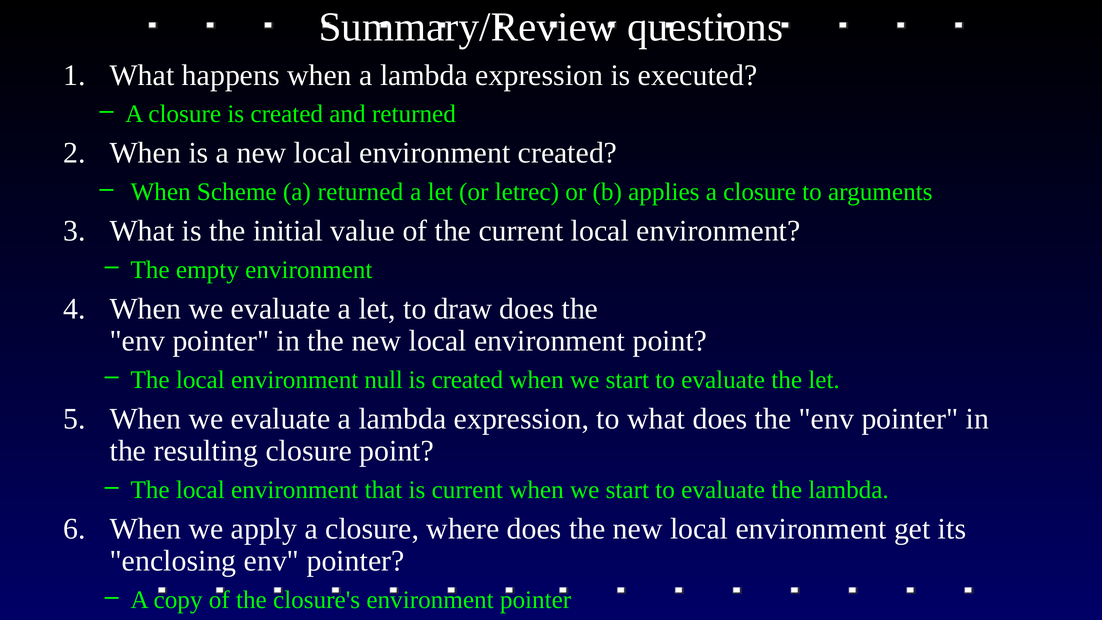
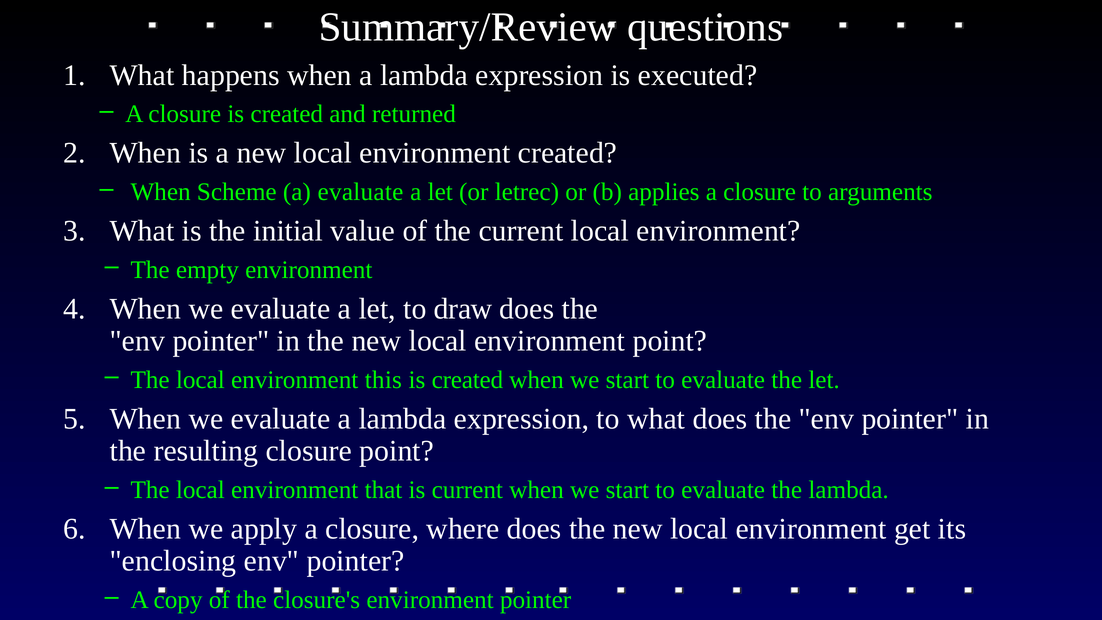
a returned: returned -> evaluate
null: null -> this
